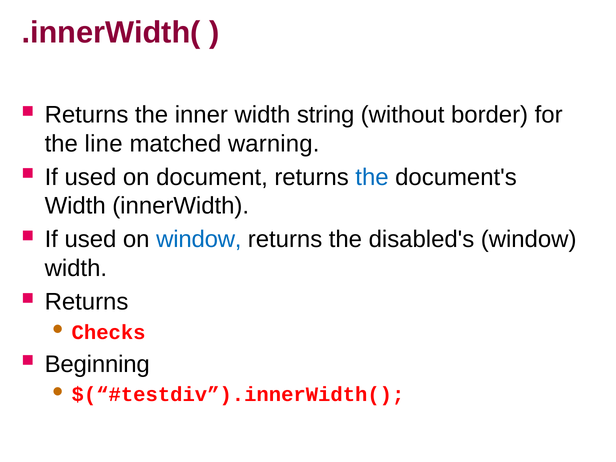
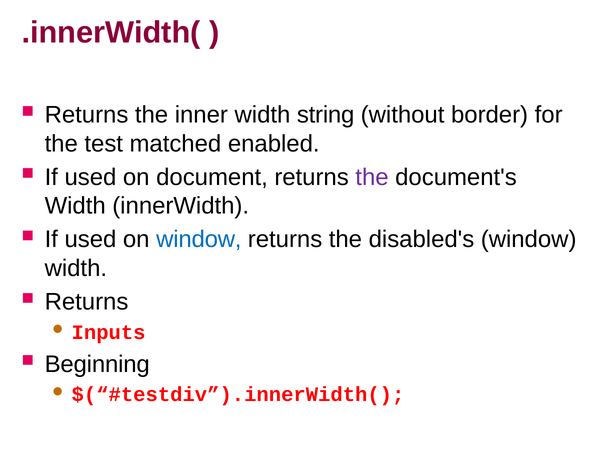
line: line -> test
warning: warning -> enabled
the at (372, 177) colour: blue -> purple
Checks: Checks -> Inputs
